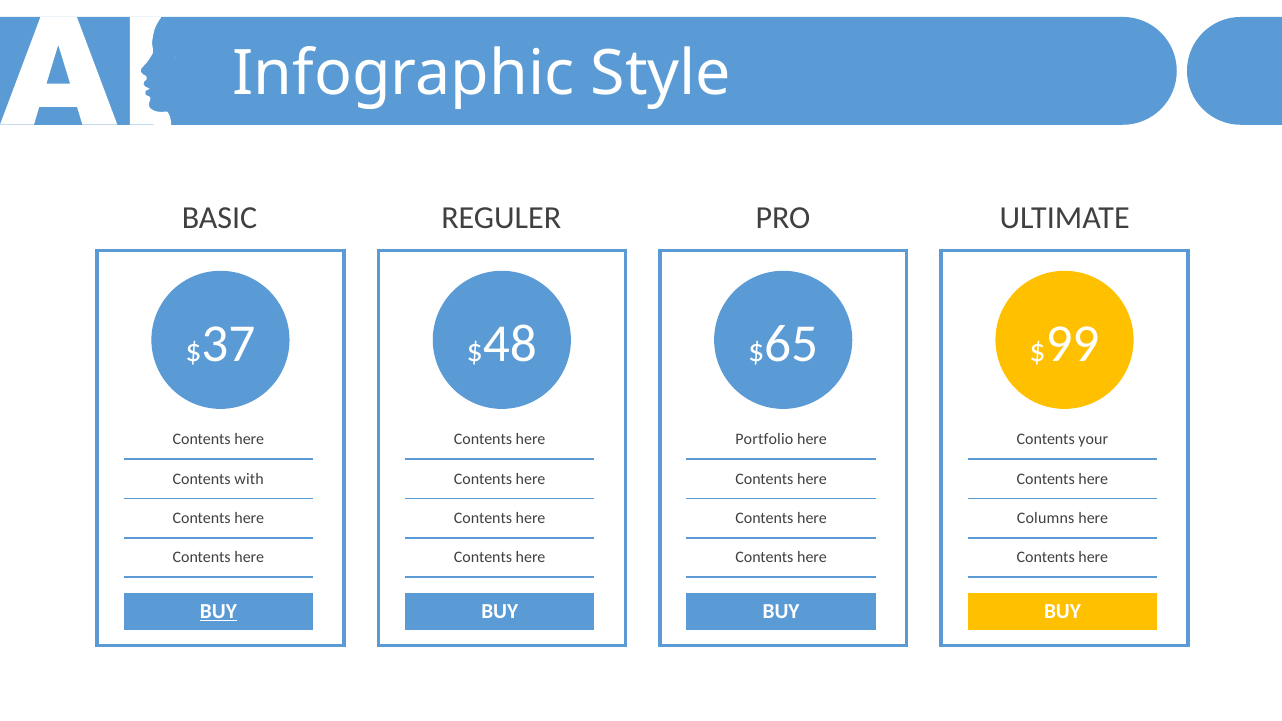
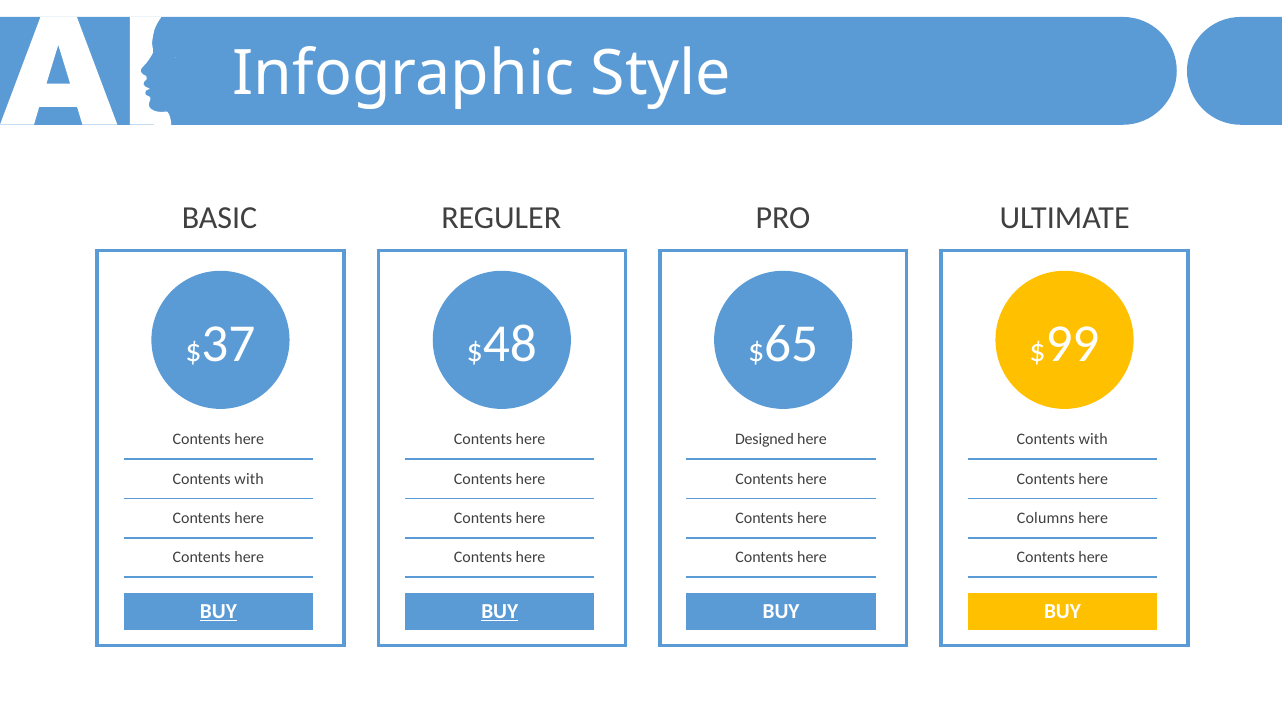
Portfolio: Portfolio -> Designed
your at (1093, 440): your -> with
BUY at (500, 612) underline: none -> present
